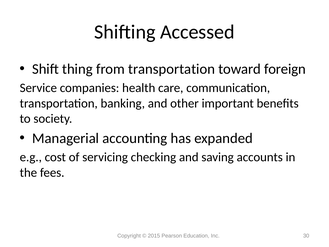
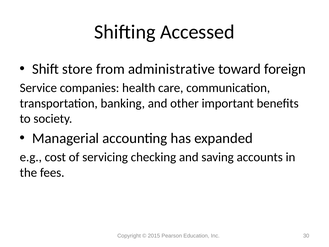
thing: thing -> store
from transportation: transportation -> administrative
